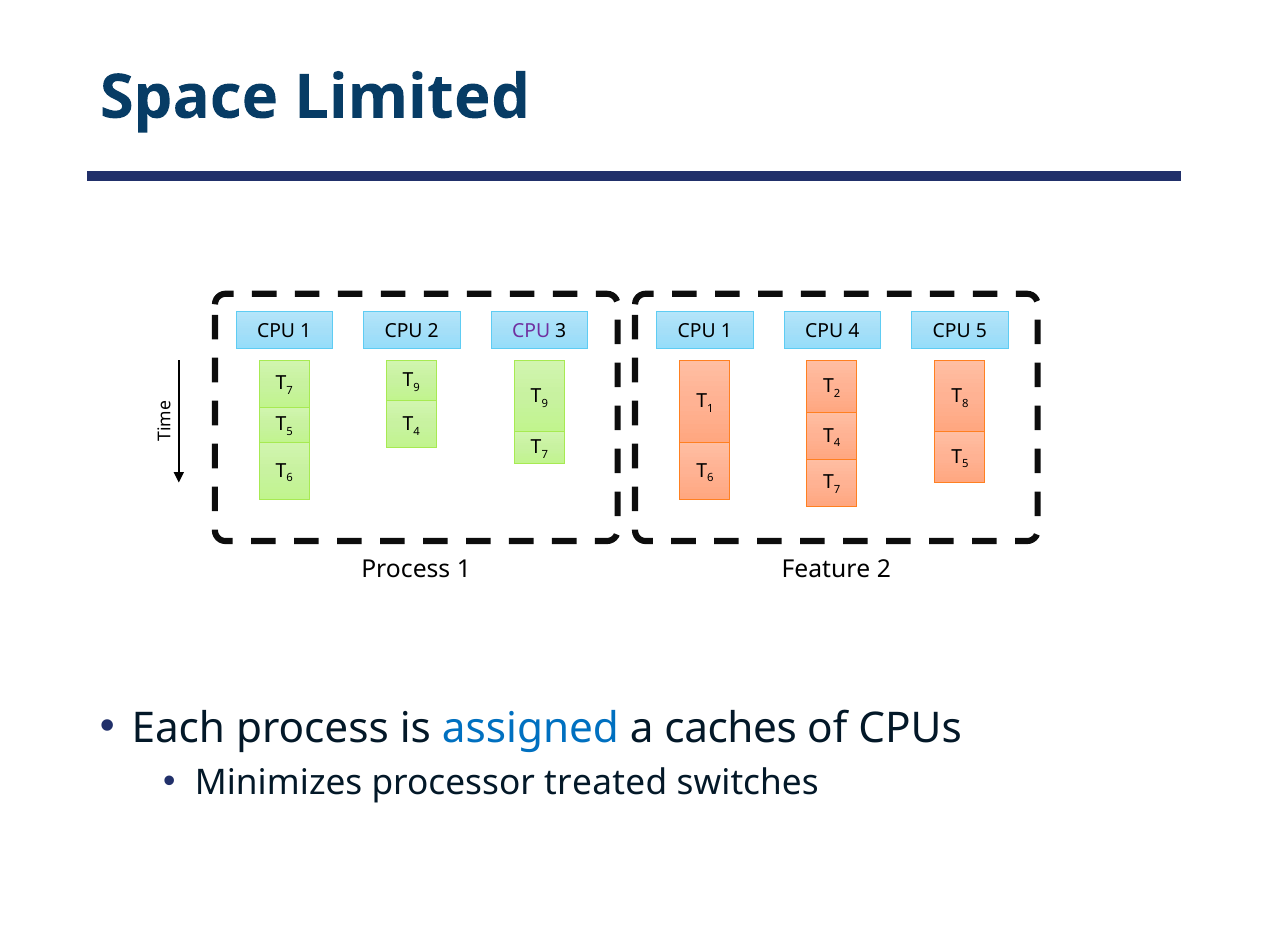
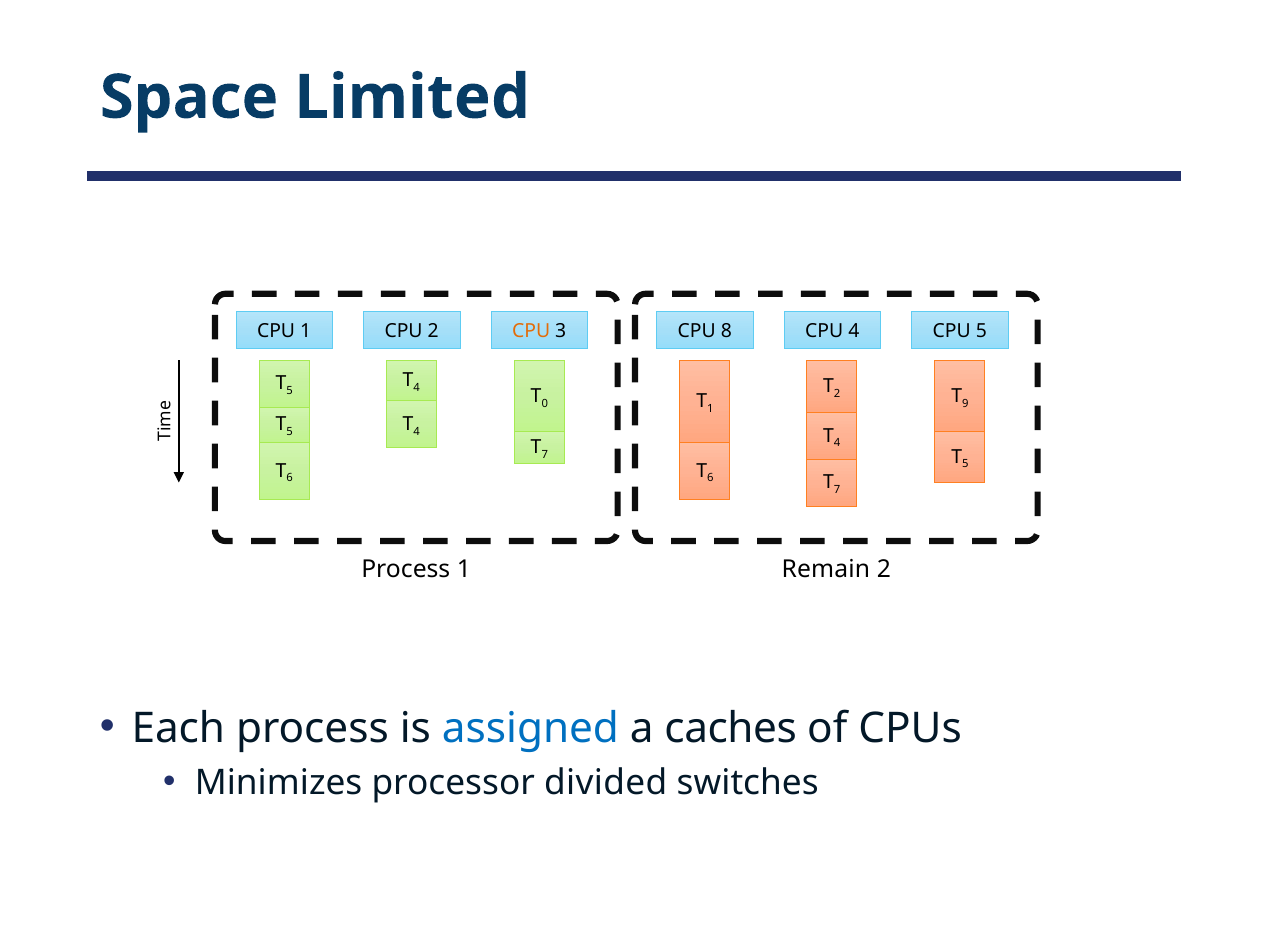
CPU at (531, 332) colour: purple -> orange
1 at (726, 332): 1 -> 8
9 at (417, 388): 9 -> 4
7 at (290, 391): 7 -> 5
9 at (545, 403): 9 -> 0
8: 8 -> 9
Feature: Feature -> Remain
treated: treated -> divided
